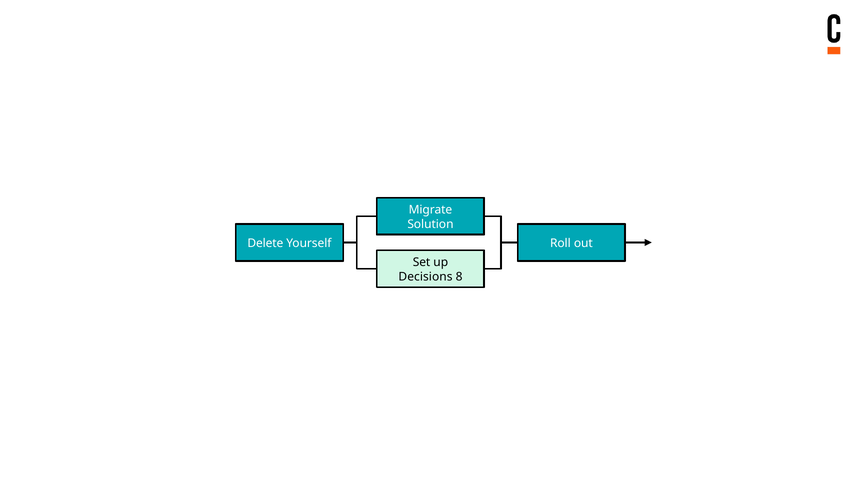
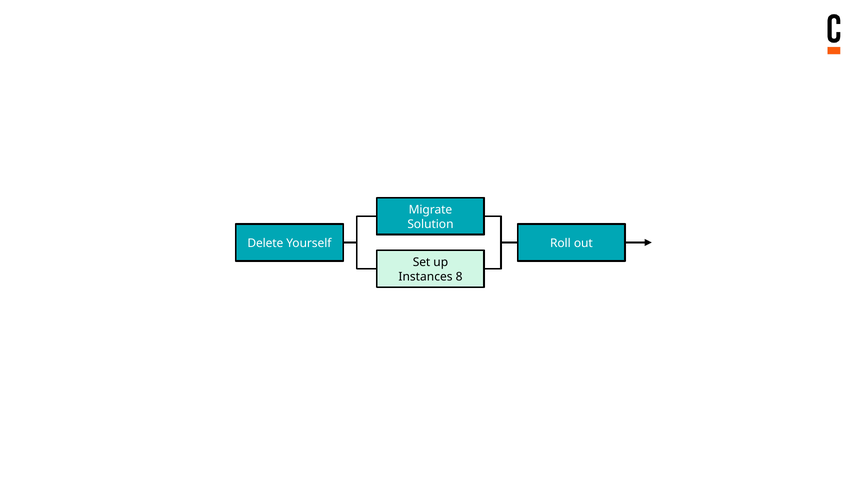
Decisions: Decisions -> Instances
